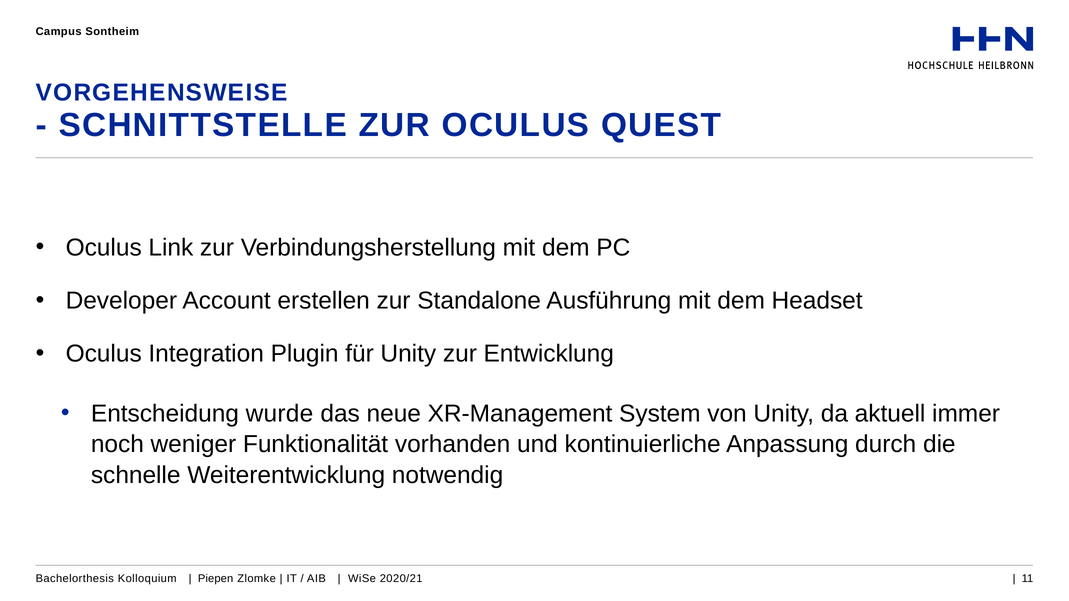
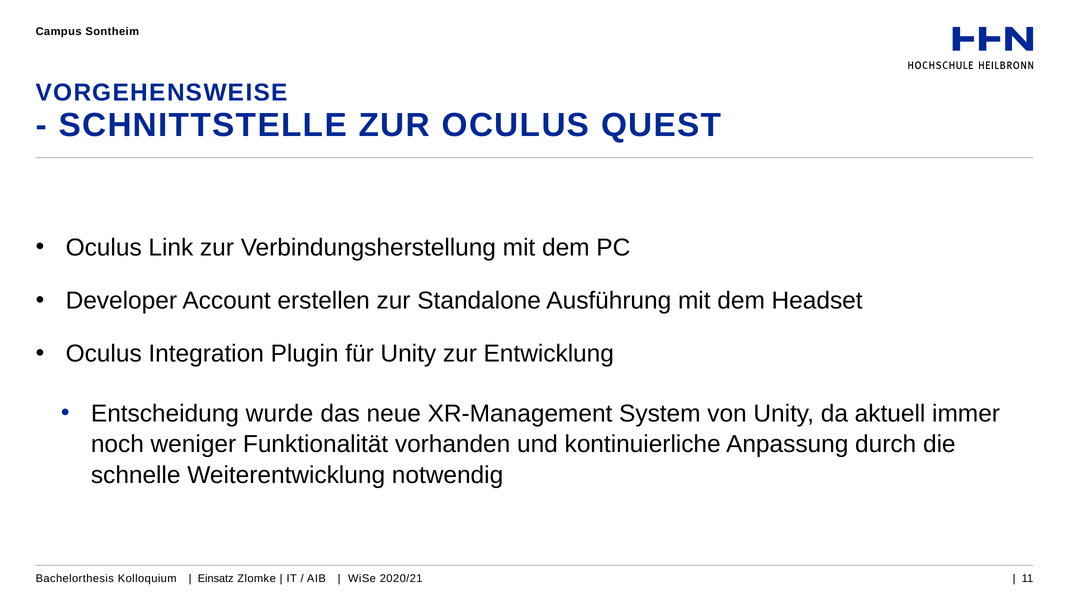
Piepen: Piepen -> Einsatz
